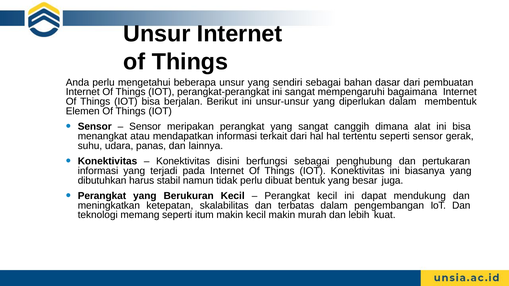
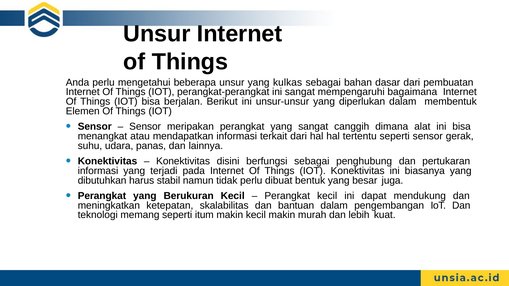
sendiri: sendiri -> kulkas
terbatas: terbatas -> bantuan
